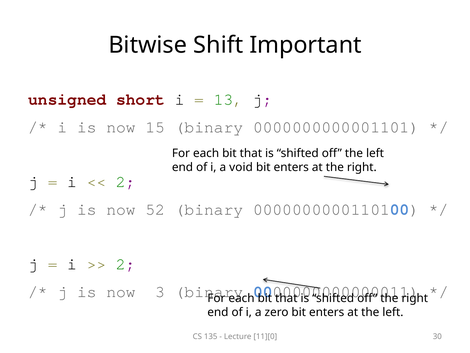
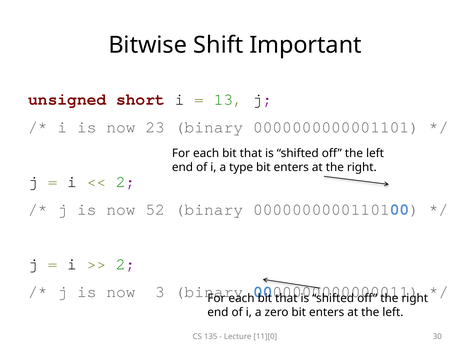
15: 15 -> 23
void: void -> type
